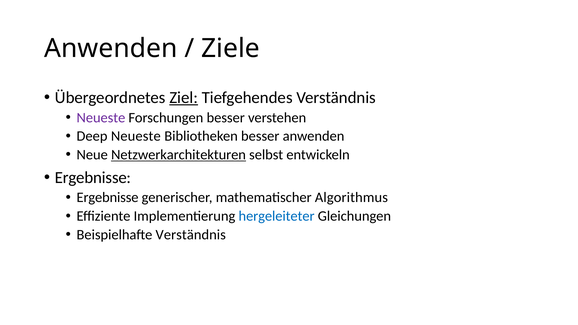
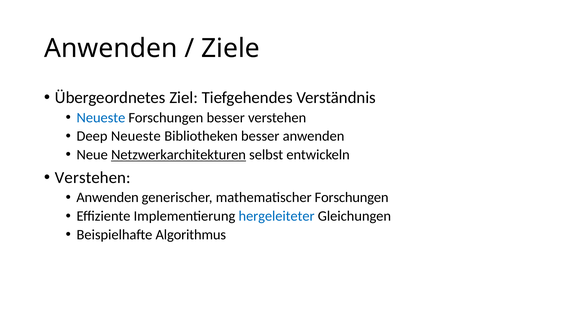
Ziel underline: present -> none
Neueste at (101, 118) colour: purple -> blue
Ergebnisse at (93, 178): Ergebnisse -> Verstehen
Ergebnisse at (108, 198): Ergebnisse -> Anwenden
mathematischer Algorithmus: Algorithmus -> Forschungen
Beispielhafte Verständnis: Verständnis -> Algorithmus
